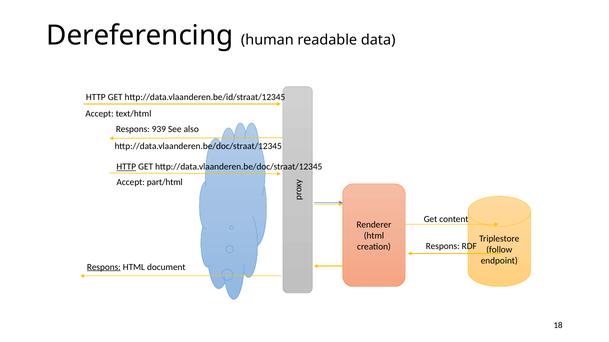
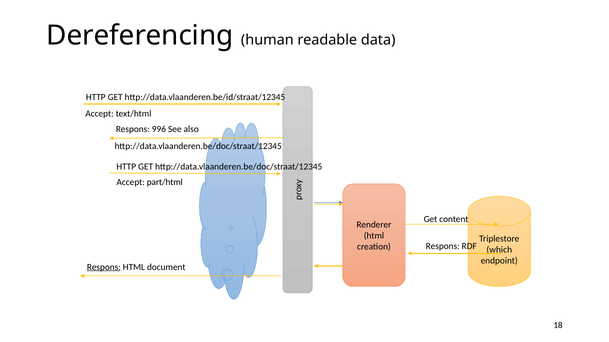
939: 939 -> 996
HTTP at (126, 167) underline: present -> none
follow: follow -> which
